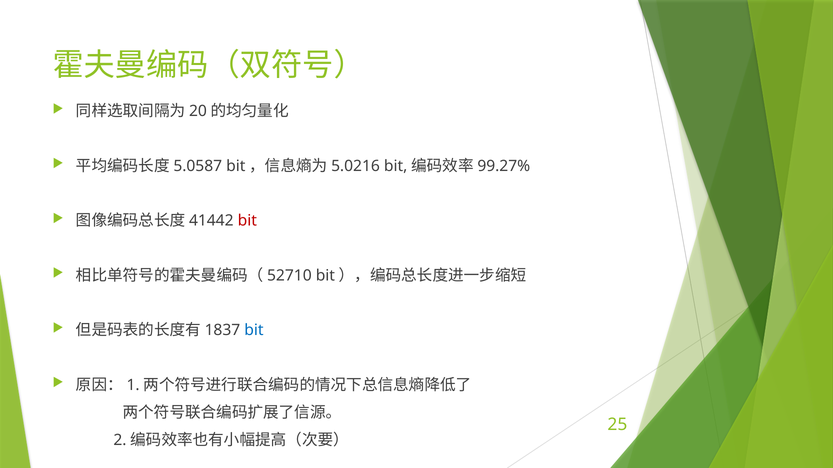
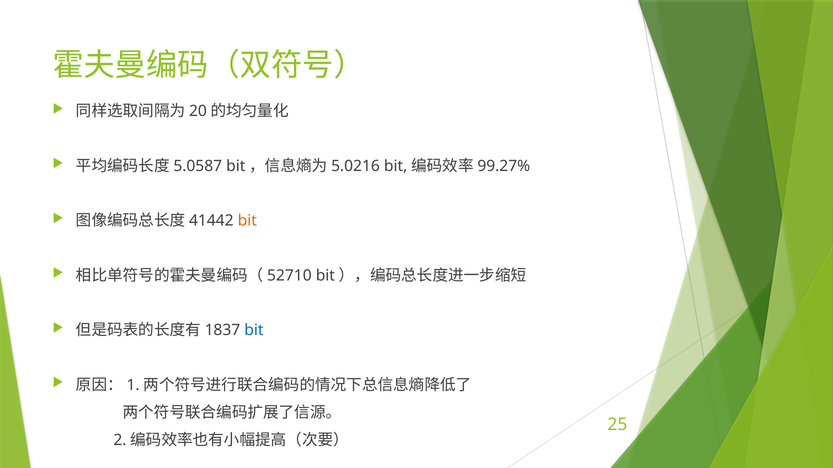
bit at (247, 221) colour: red -> orange
